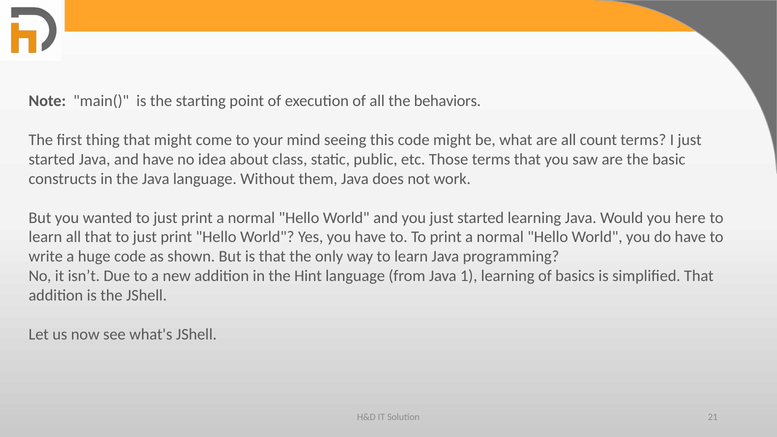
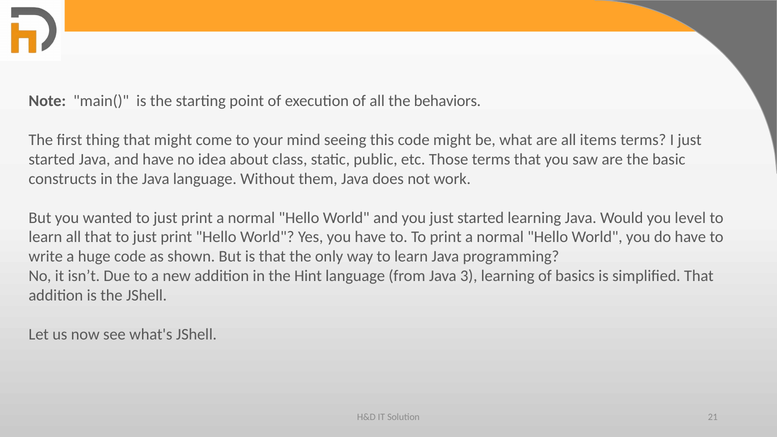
count: count -> items
here: here -> level
1: 1 -> 3
